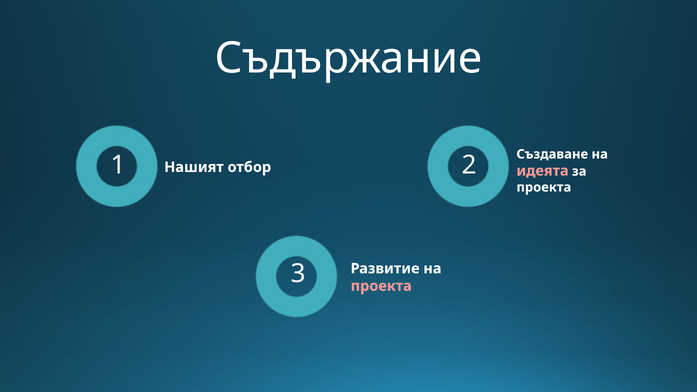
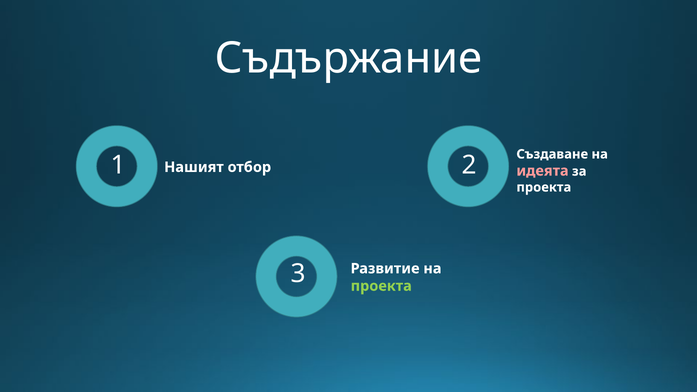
проекта at (381, 286) colour: pink -> light green
